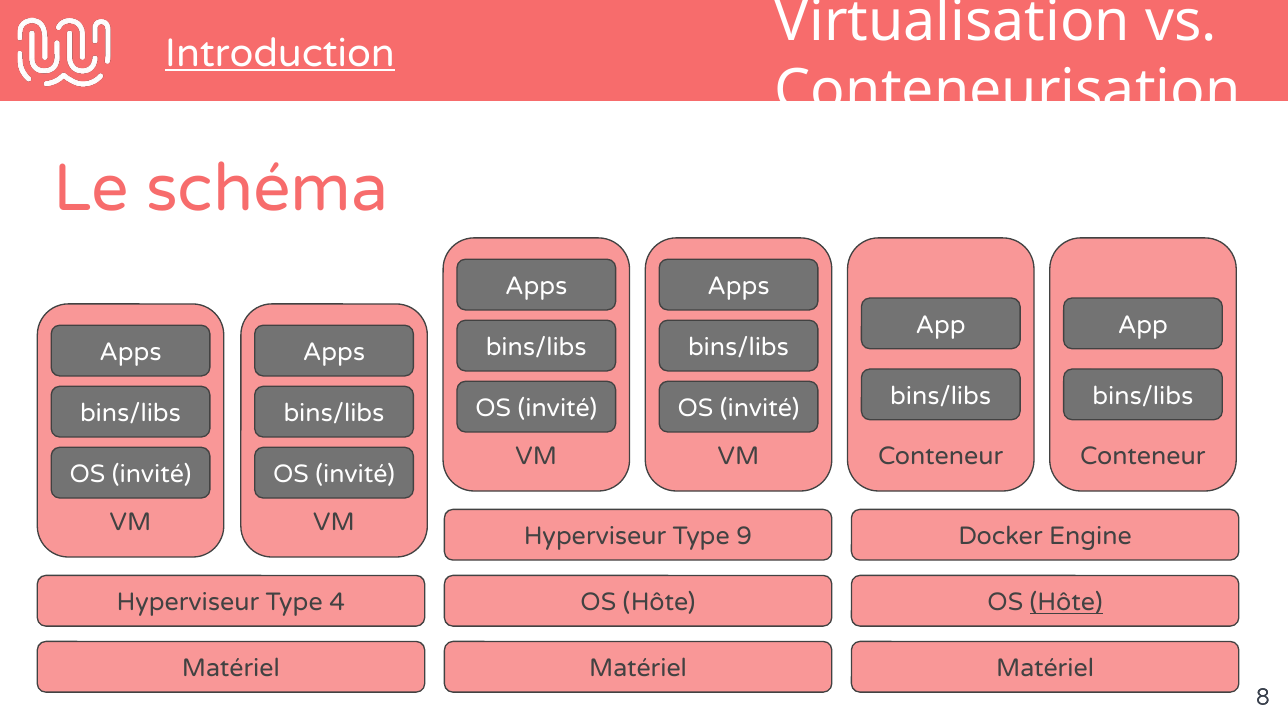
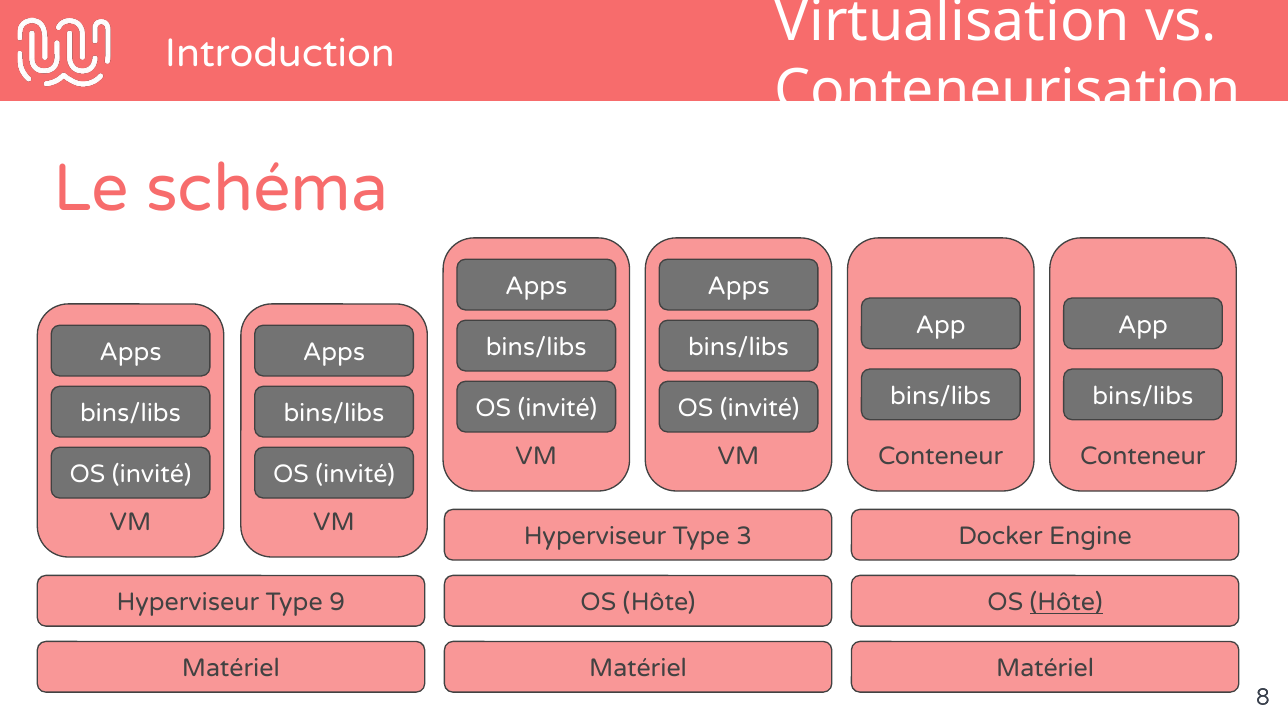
Introduction underline: present -> none
9: 9 -> 3
4: 4 -> 9
